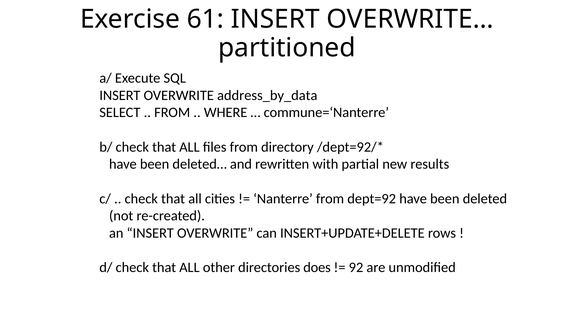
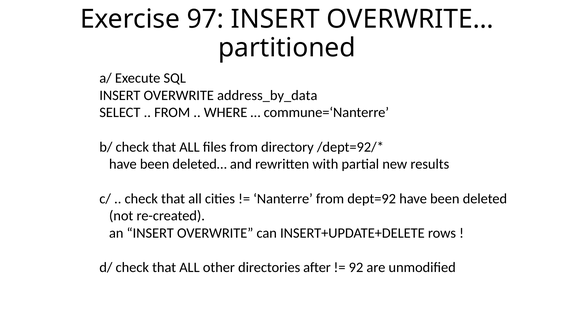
61: 61 -> 97
does: does -> after
